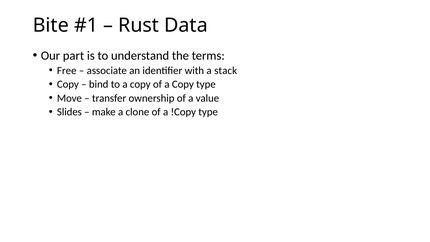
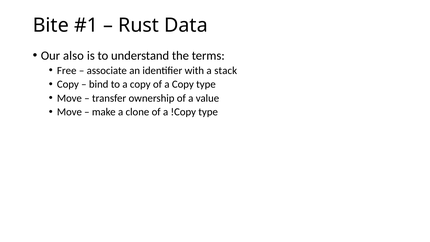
part: part -> also
Slides at (69, 112): Slides -> Move
